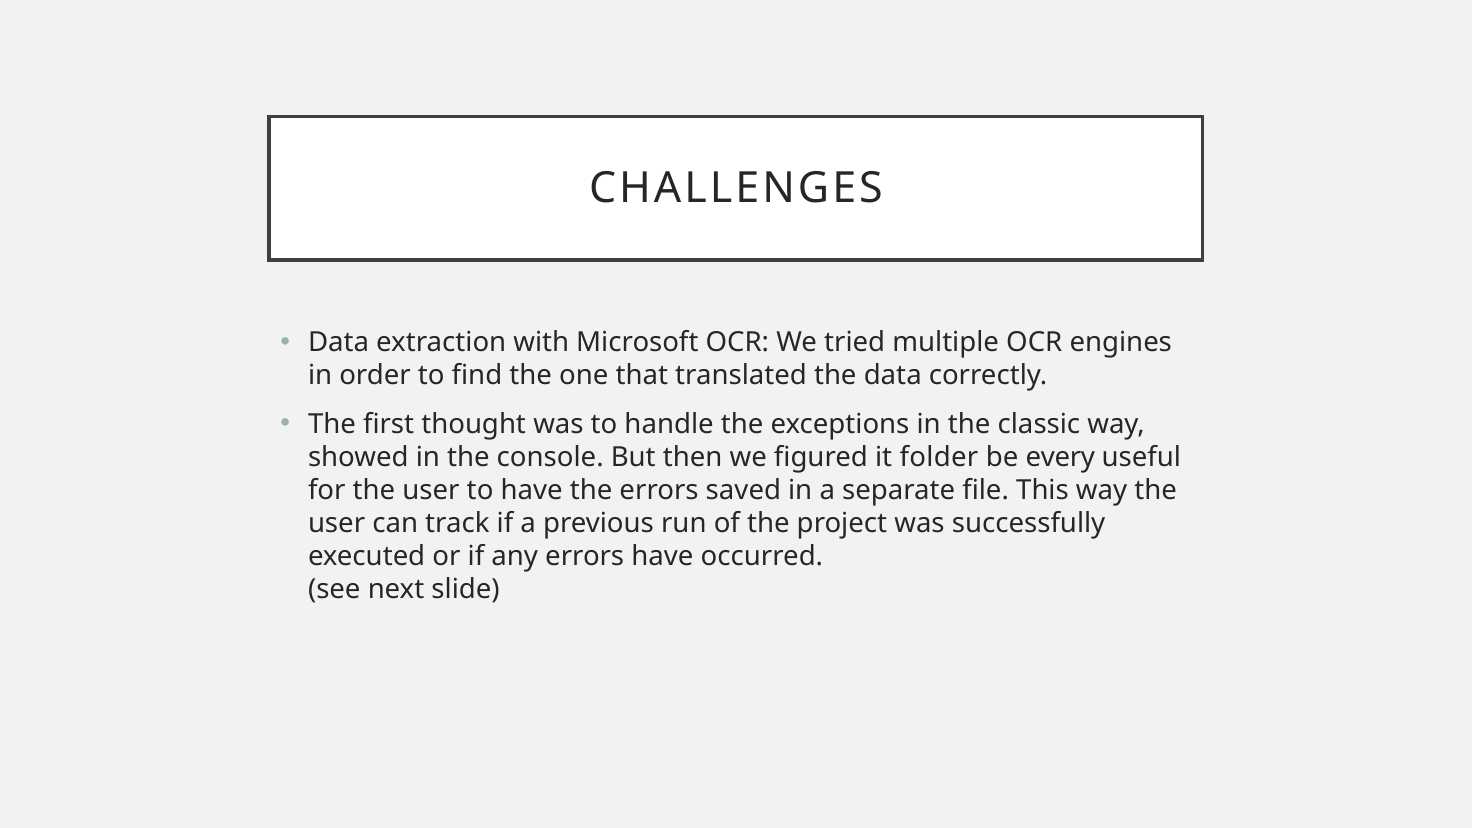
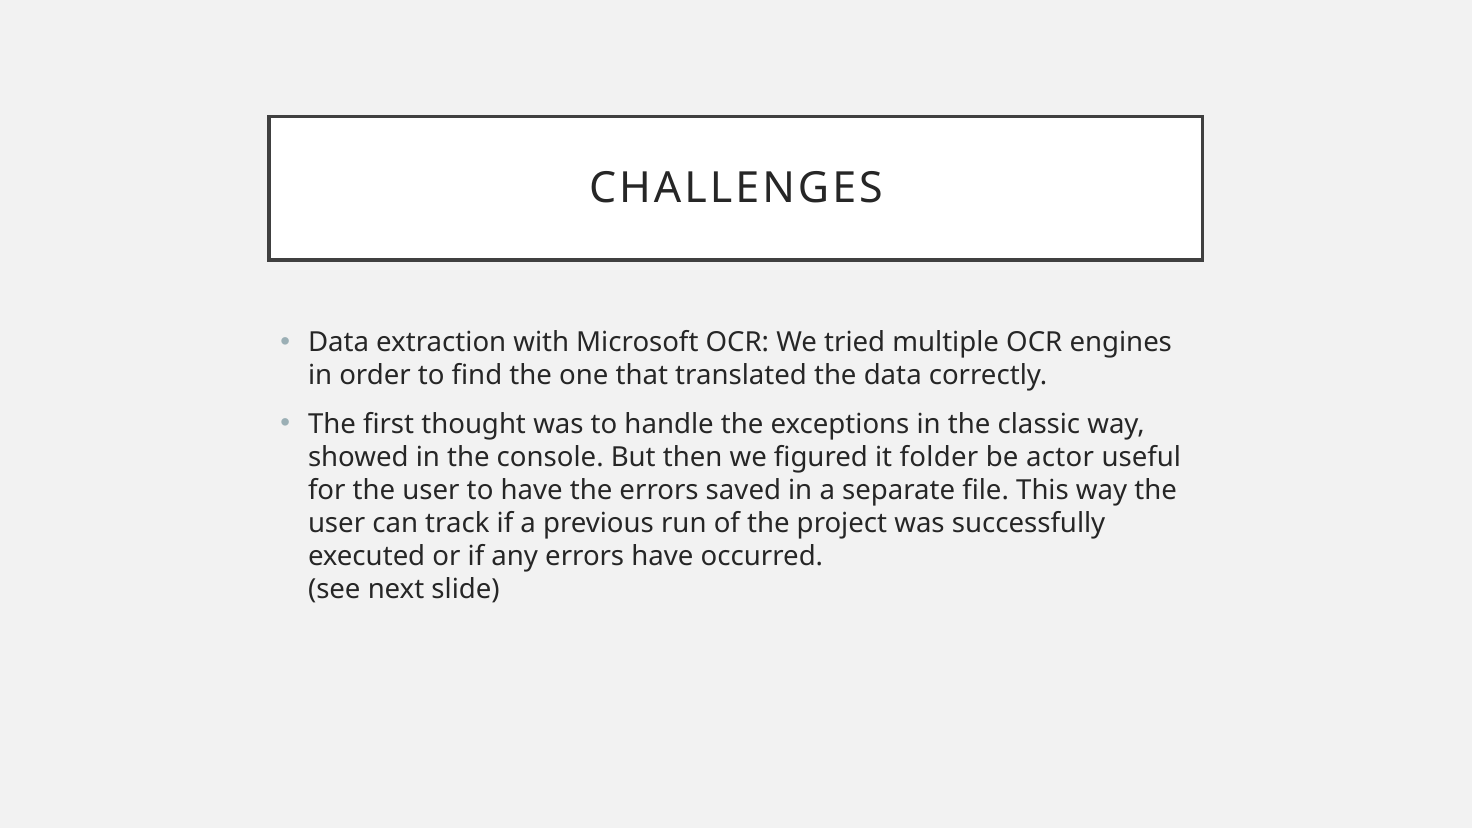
every: every -> actor
